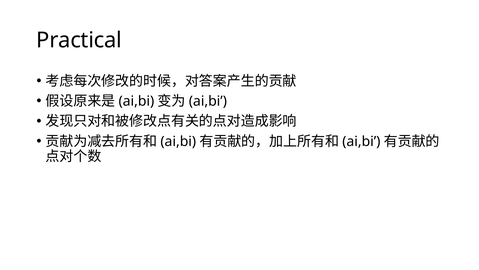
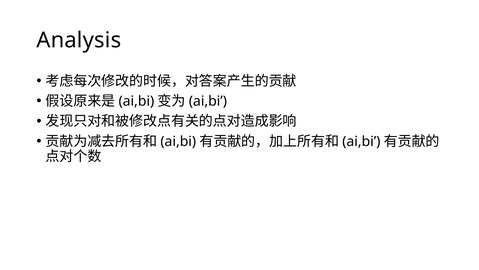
Practical: Practical -> Analysis
